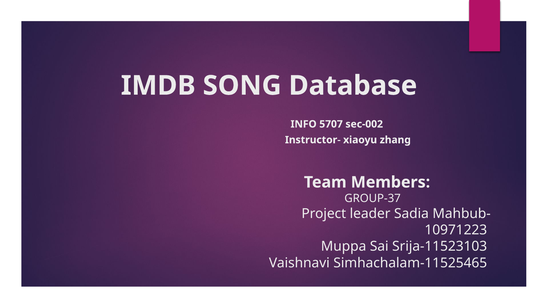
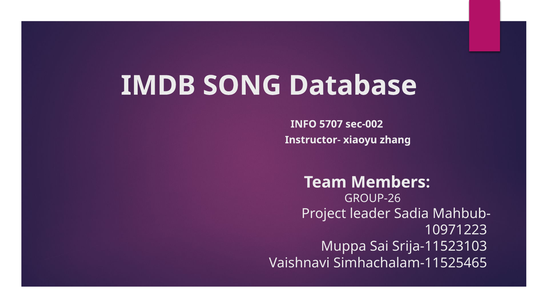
GROUP-37: GROUP-37 -> GROUP-26
